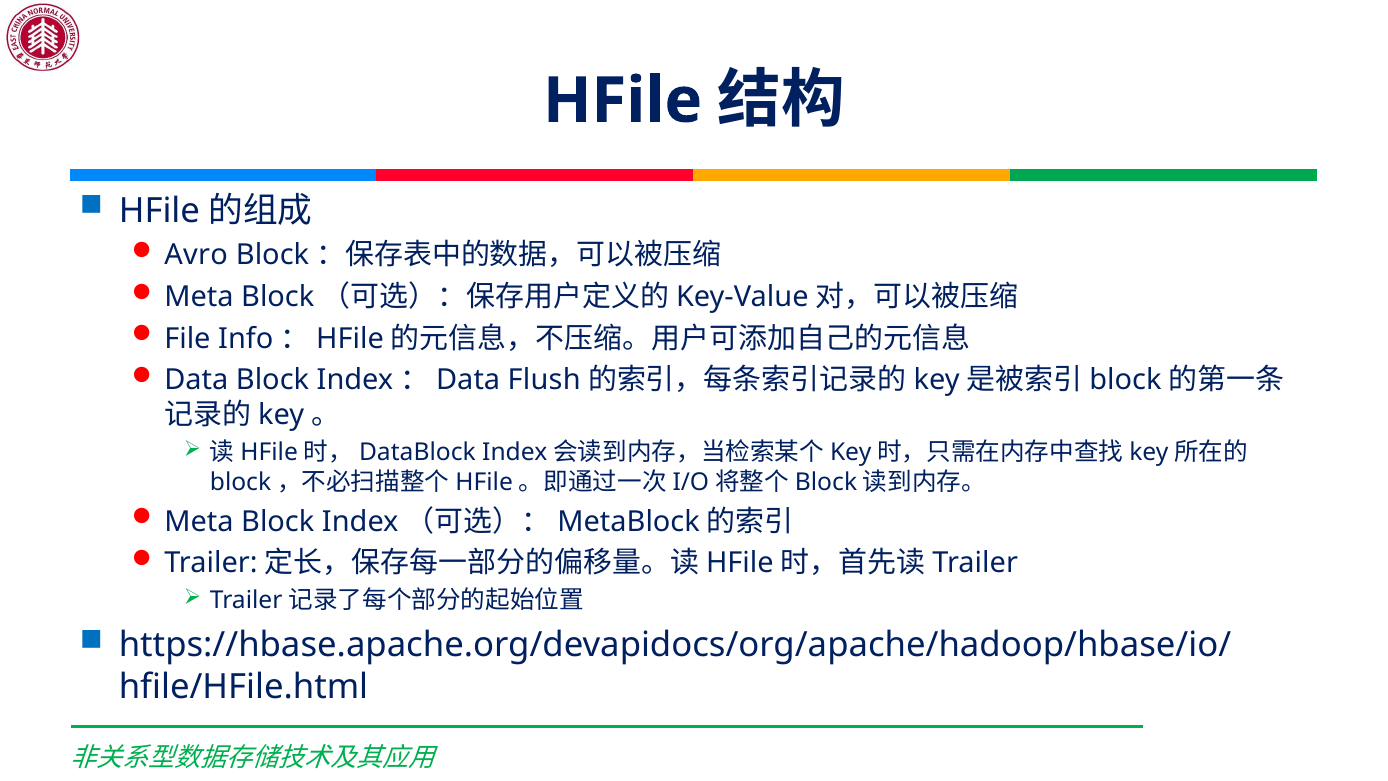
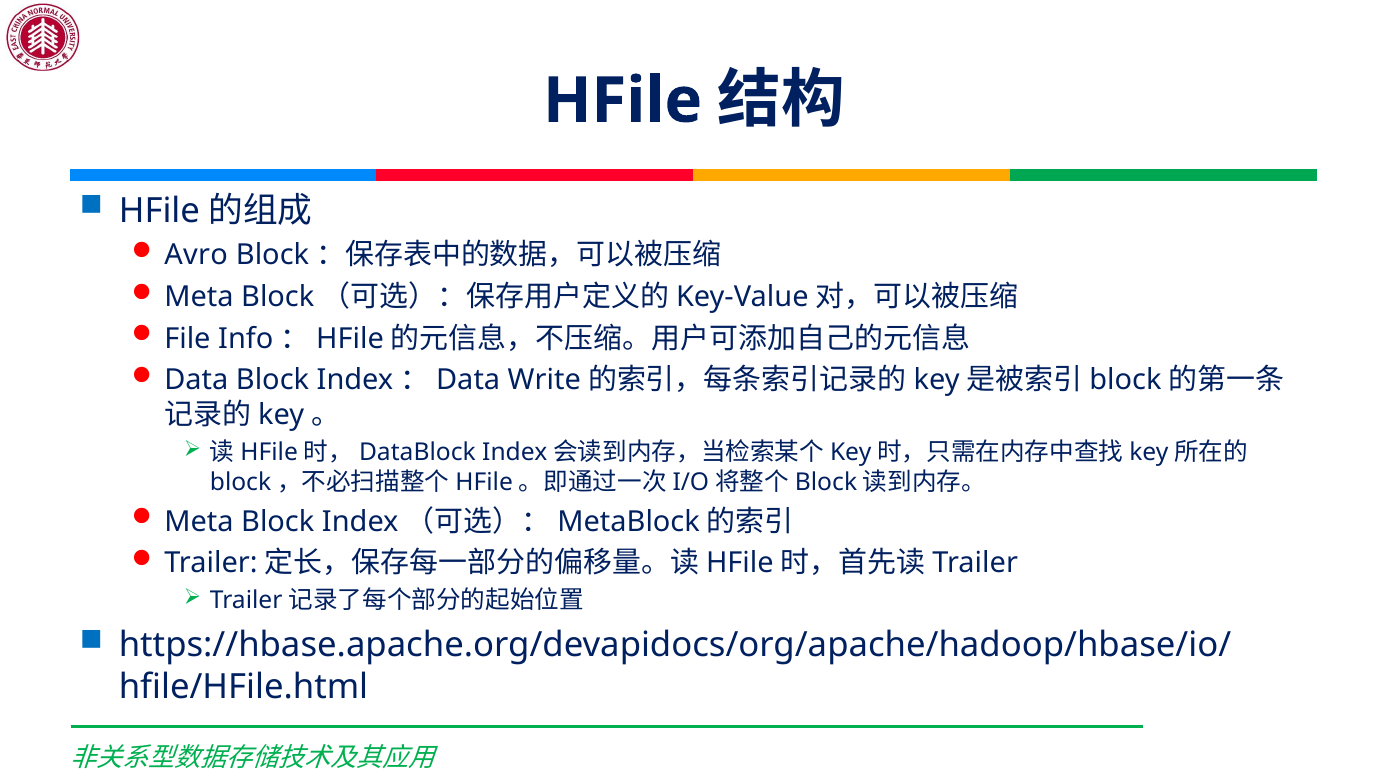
Flush: Flush -> Write
